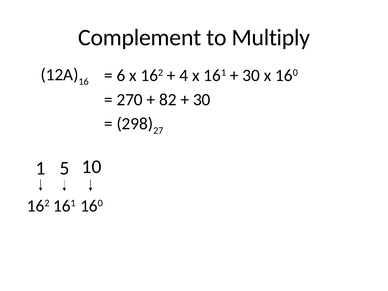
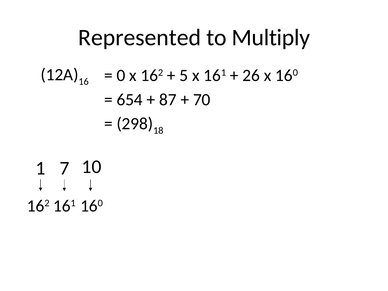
Complement: Complement -> Represented
6: 6 -> 0
4: 4 -> 5
30 at (251, 75): 30 -> 26
270: 270 -> 654
82: 82 -> 87
30 at (202, 100): 30 -> 70
27: 27 -> 18
5: 5 -> 7
